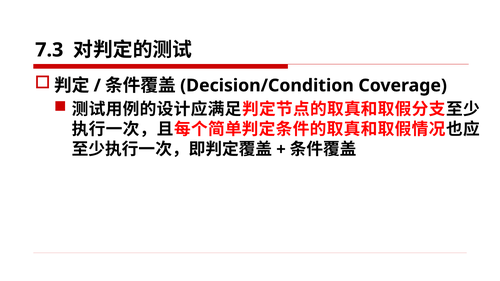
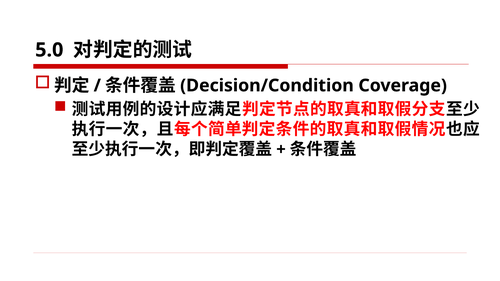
7.3: 7.3 -> 5.0
